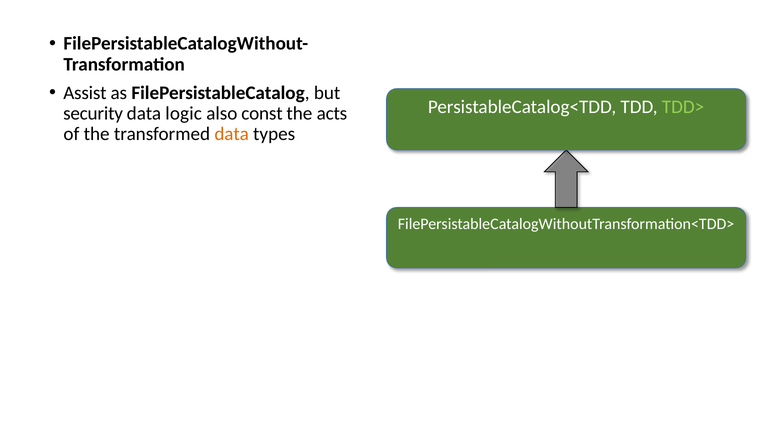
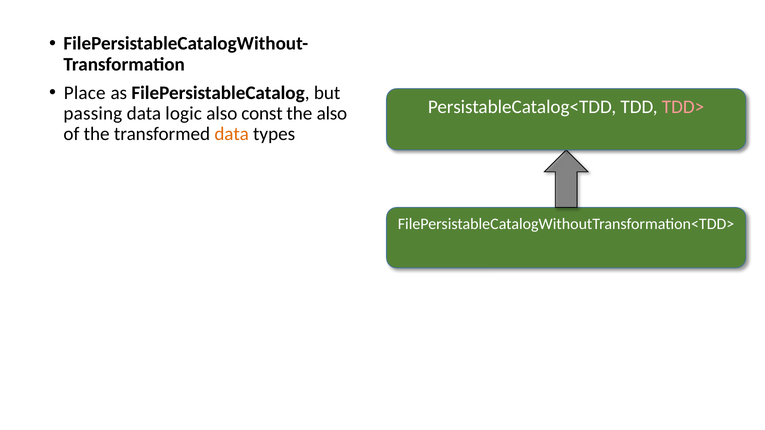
Assist: Assist -> Place
TDD> colour: light green -> pink
security: security -> passing
the acts: acts -> also
